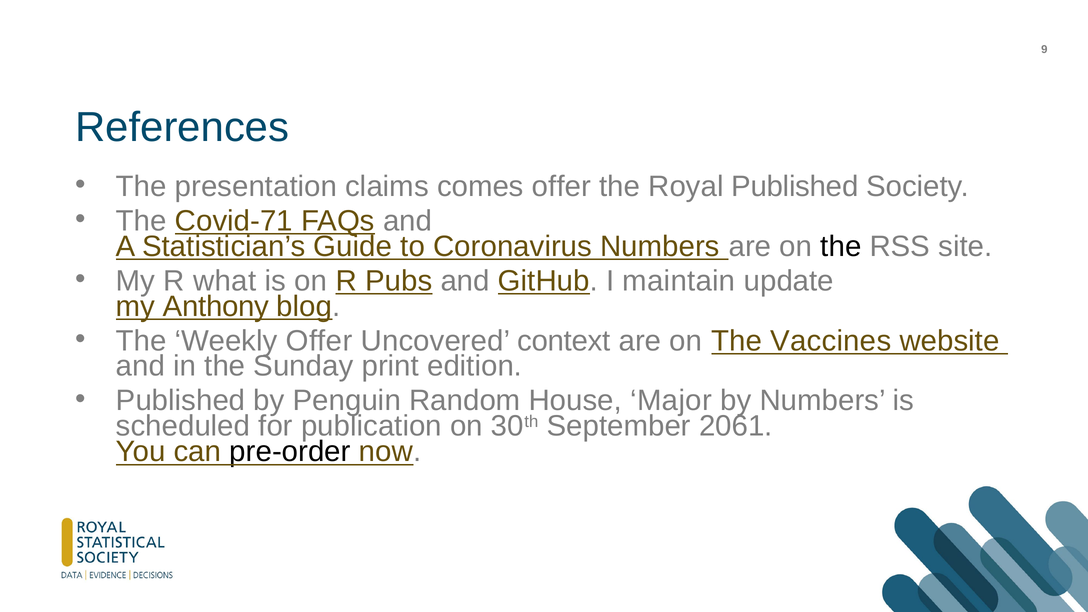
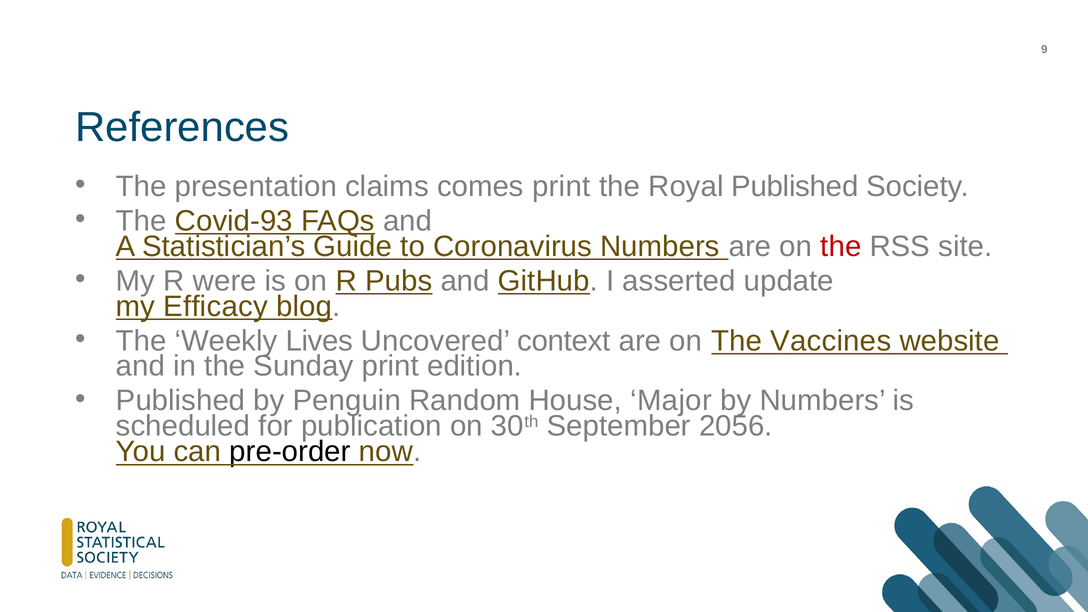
comes offer: offer -> print
Covid-71: Covid-71 -> Covid-93
the at (841, 246) colour: black -> red
what: what -> were
maintain: maintain -> asserted
Anthony: Anthony -> Efficacy
Weekly Offer: Offer -> Lives
2061: 2061 -> 2056
